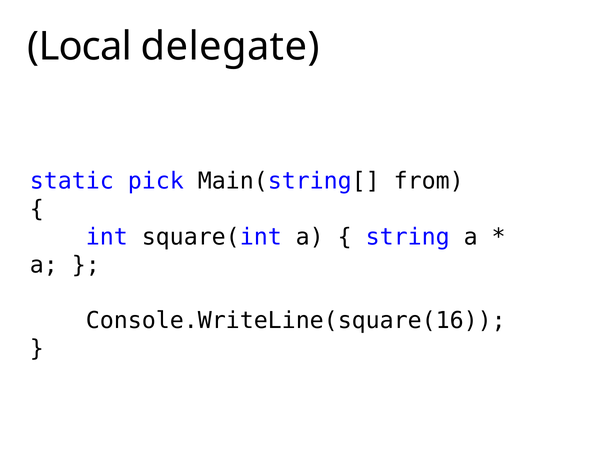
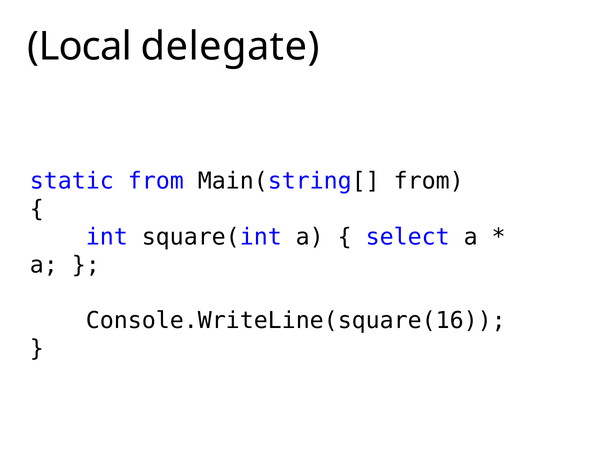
static pick: pick -> from
string: string -> select
